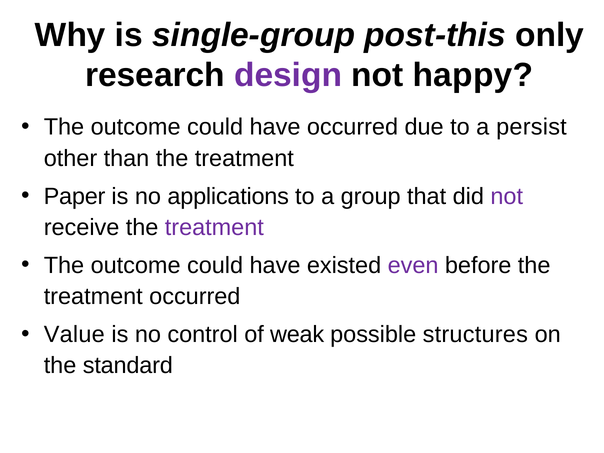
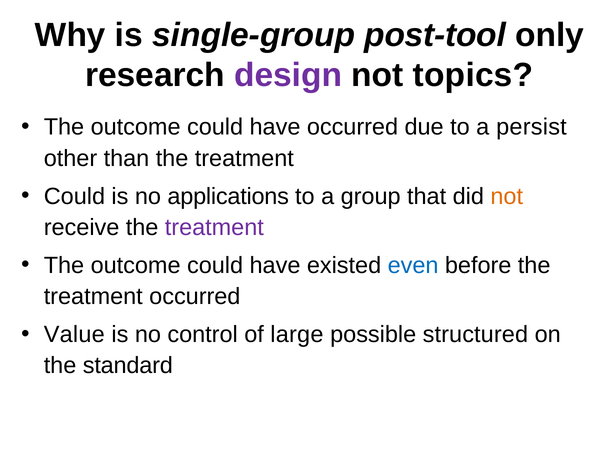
post-this: post-this -> post-tool
happy: happy -> topics
Paper at (75, 196): Paper -> Could
not at (507, 196) colour: purple -> orange
even colour: purple -> blue
weak: weak -> large
structures: structures -> structured
